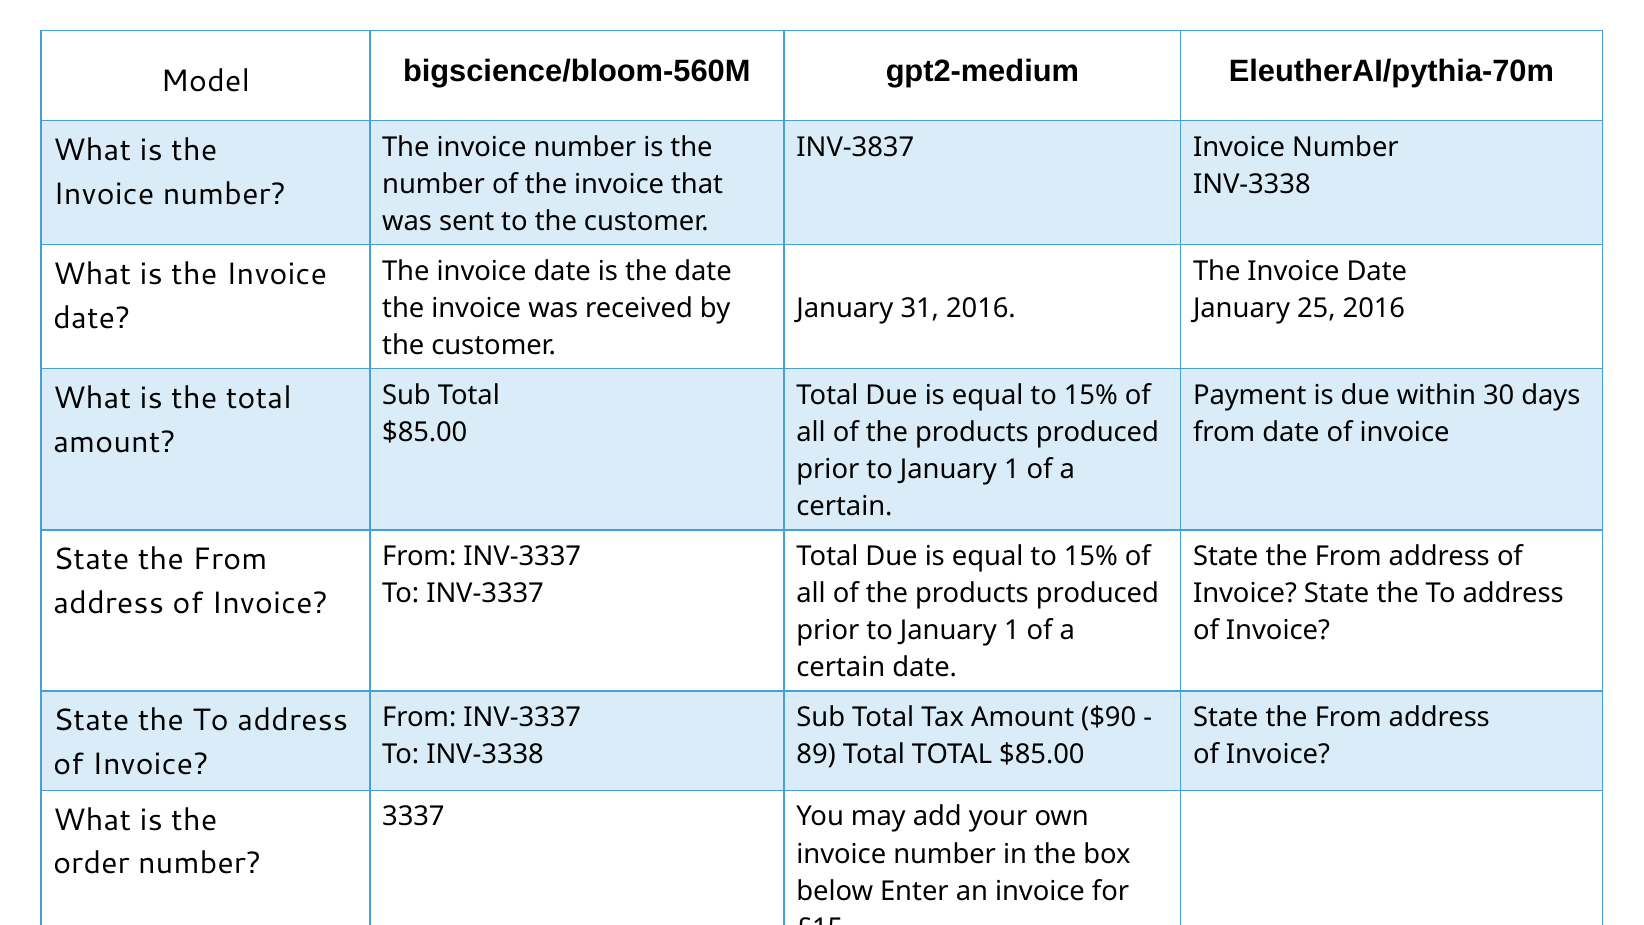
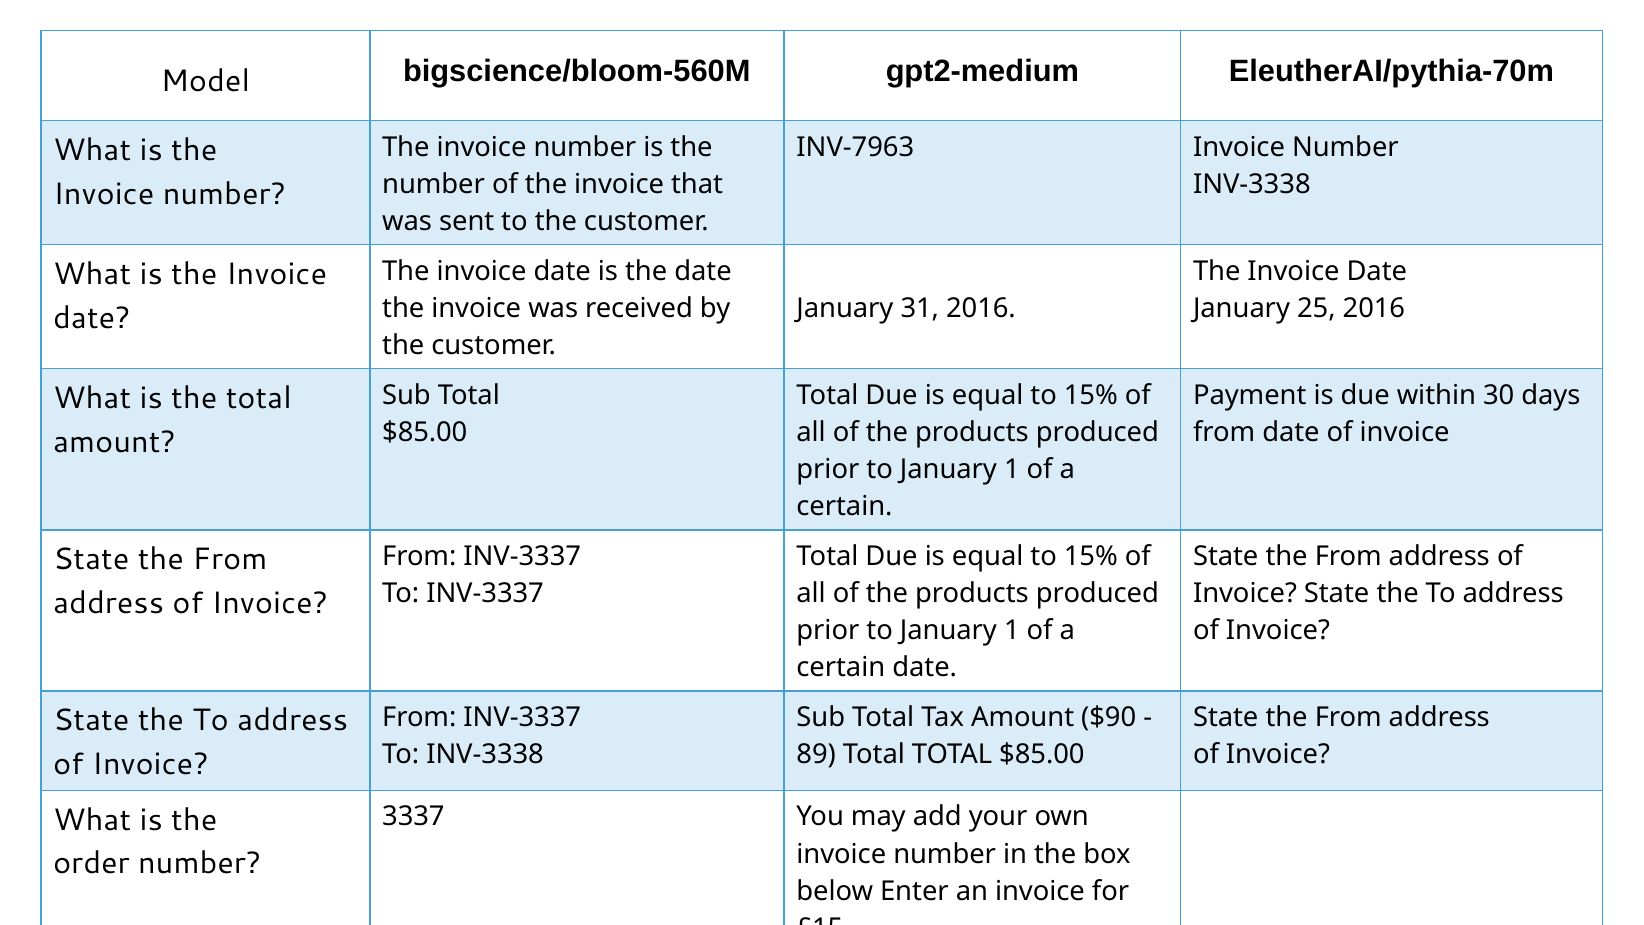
INV-3837: INV-3837 -> INV-7963
